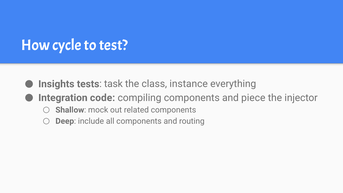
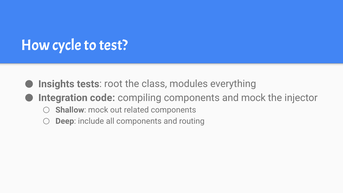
task: task -> root
instance: instance -> modules
and piece: piece -> mock
